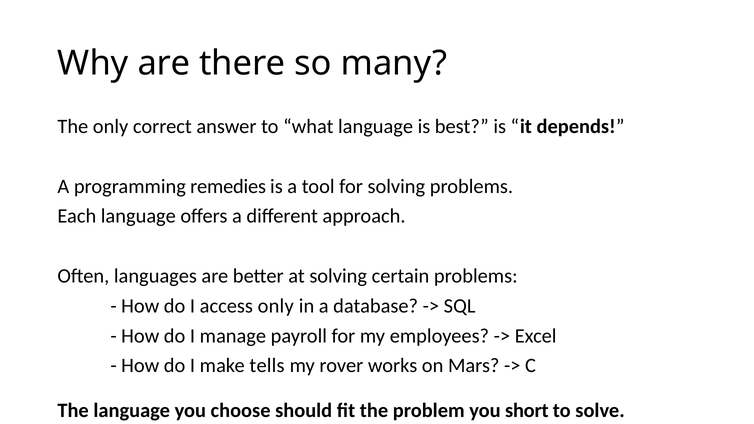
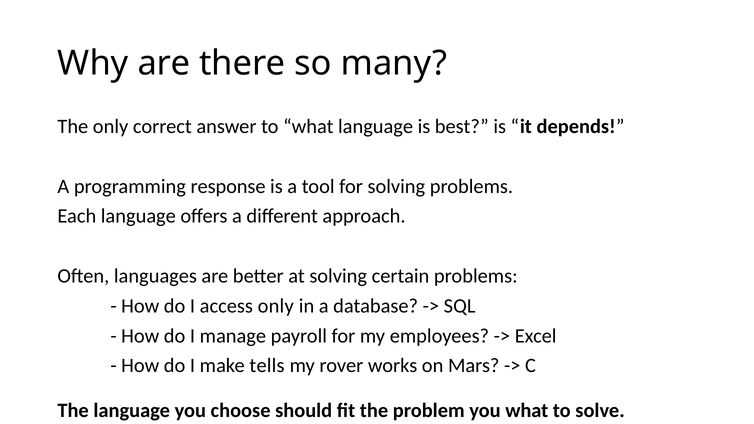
remedies: remedies -> response
you short: short -> what
